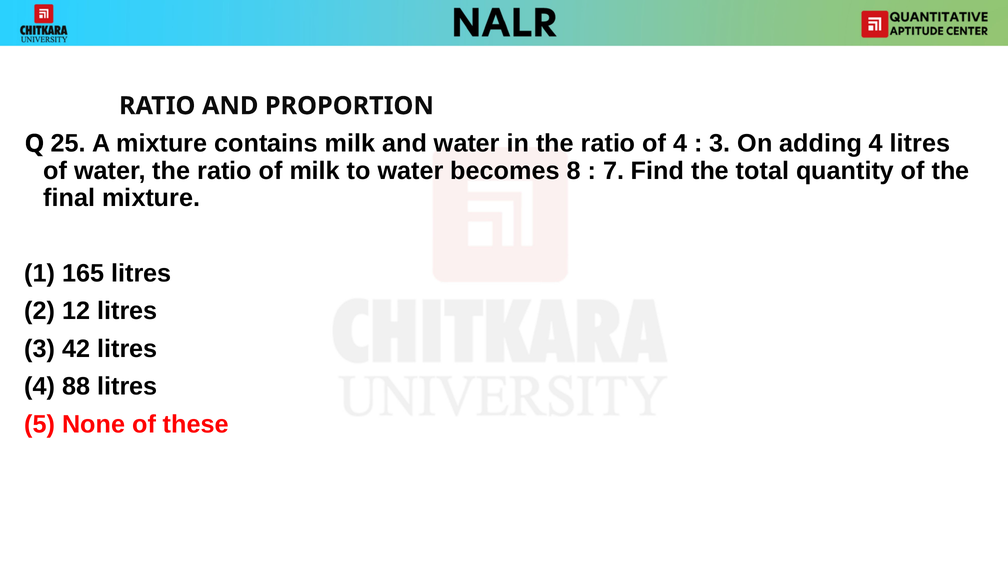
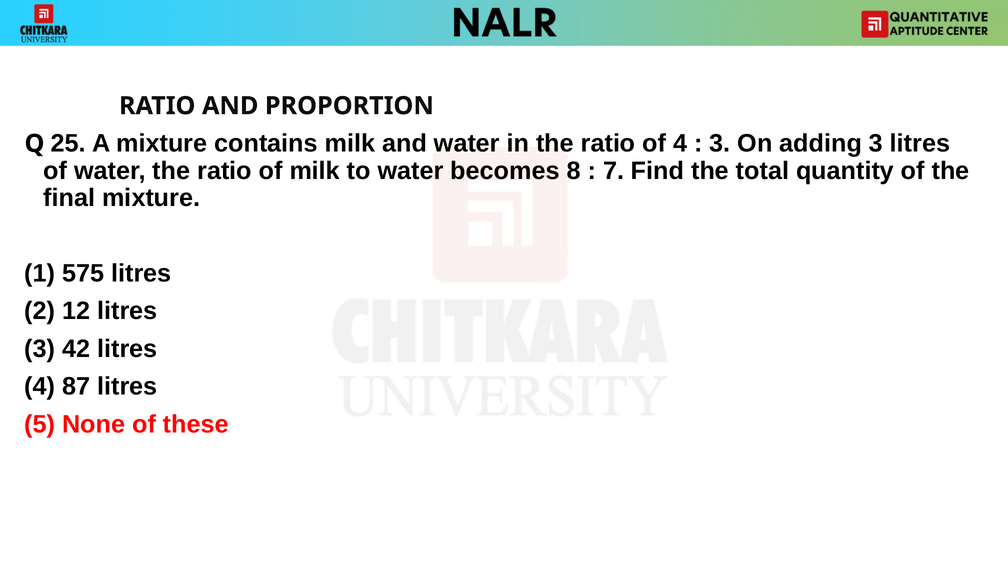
adding 4: 4 -> 3
165: 165 -> 575
88: 88 -> 87
